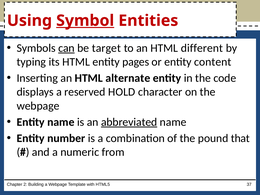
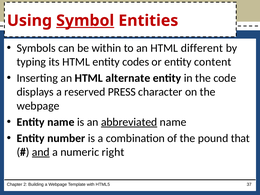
can underline: present -> none
target: target -> within
pages: pages -> codes
HOLD: HOLD -> PRESS
and underline: none -> present
from: from -> right
